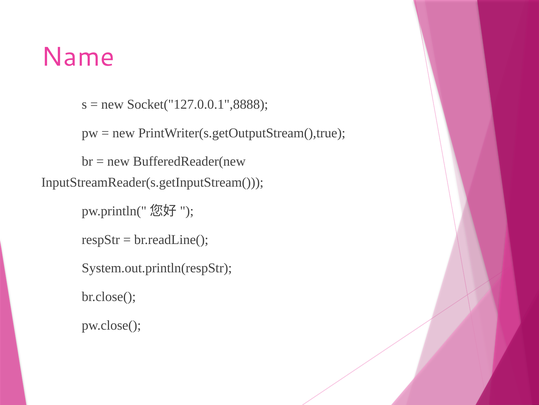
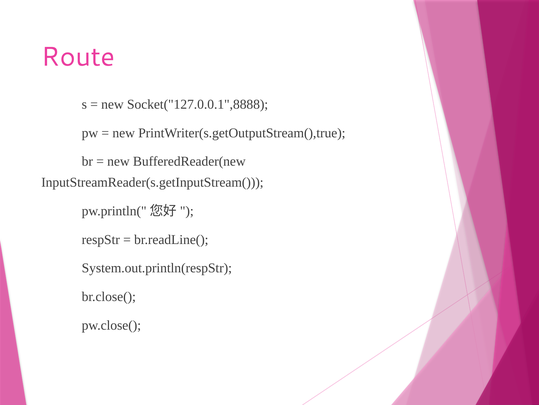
Name: Name -> Route
